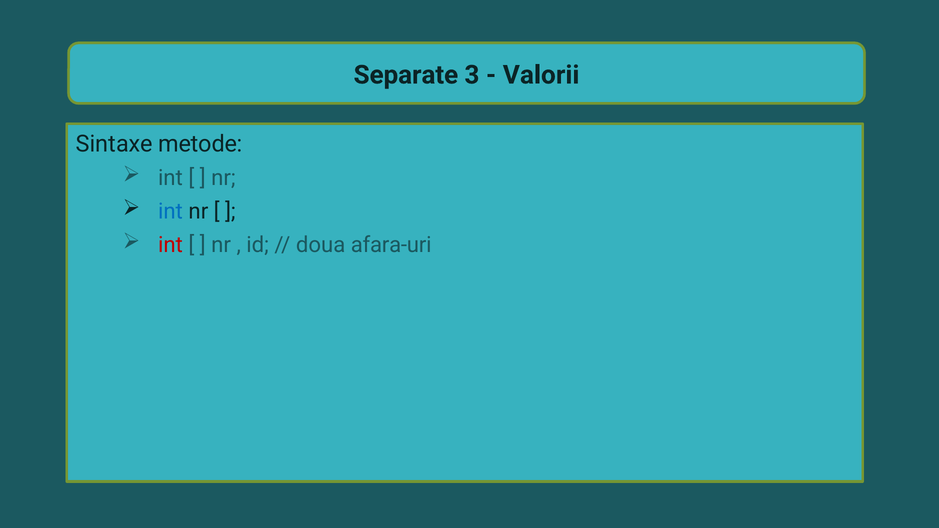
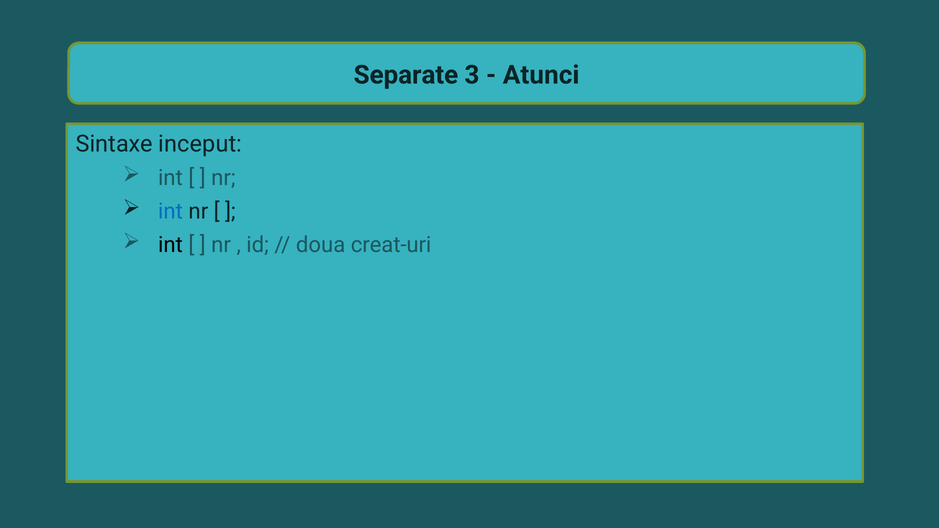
Valorii: Valorii -> Atunci
metode: metode -> inceput
int at (170, 245) colour: red -> black
afara-uri: afara-uri -> creat-uri
